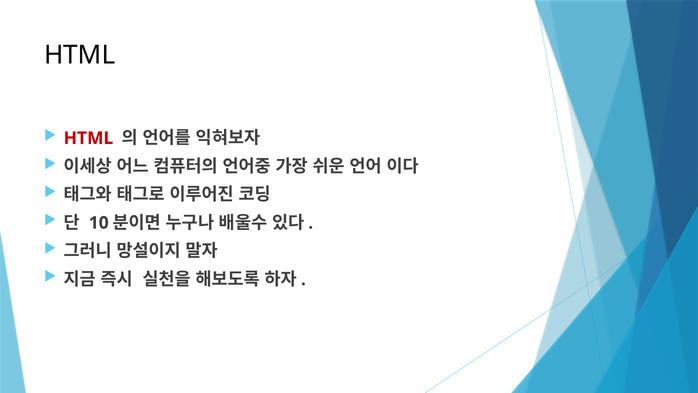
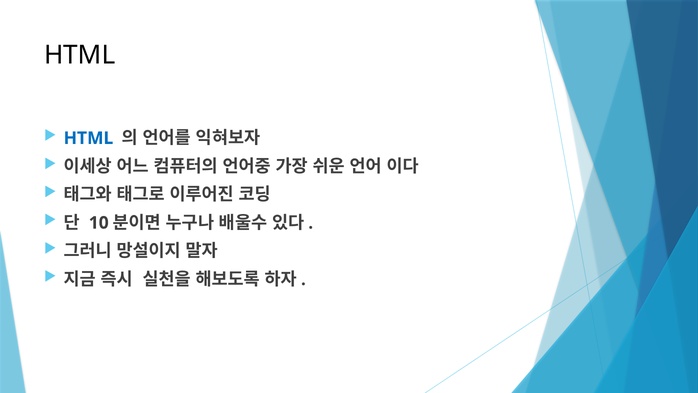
HTML at (88, 138) colour: red -> blue
